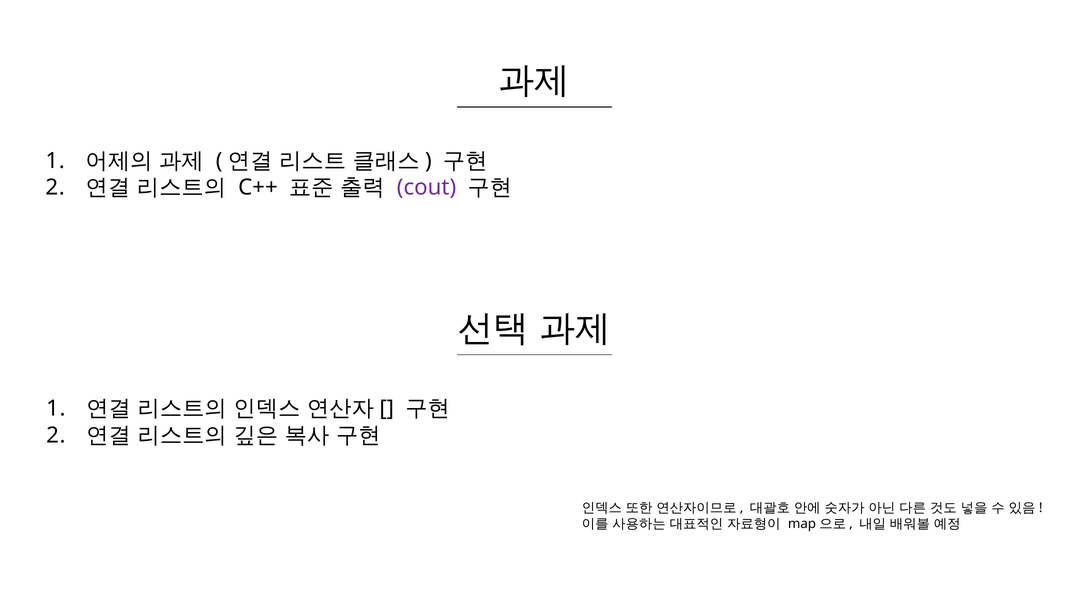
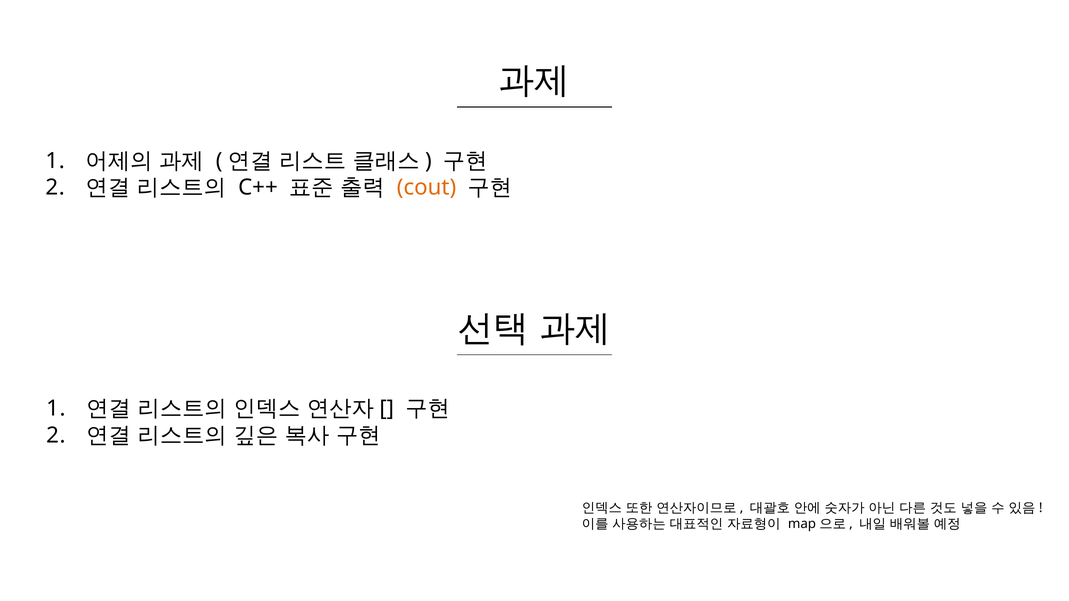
cout colour: purple -> orange
